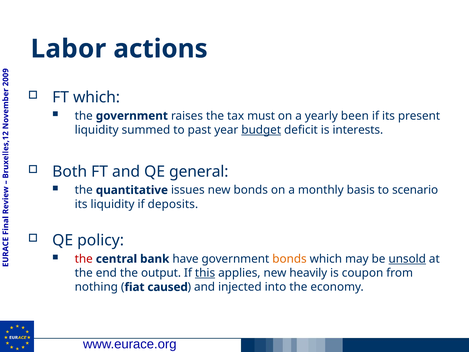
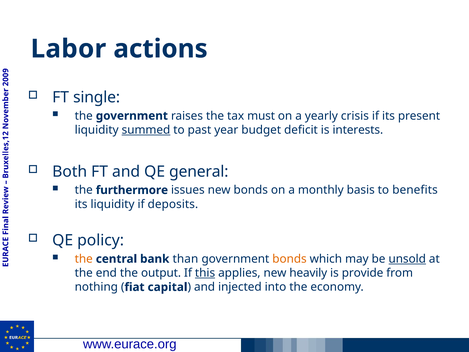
FT which: which -> single
been: been -> crisis
summed underline: none -> present
budget underline: present -> none
quantitative: quantitative -> furthermore
scenario: scenario -> benefits
the at (84, 259) colour: red -> orange
have: have -> than
coupon: coupon -> provide
caused: caused -> capital
